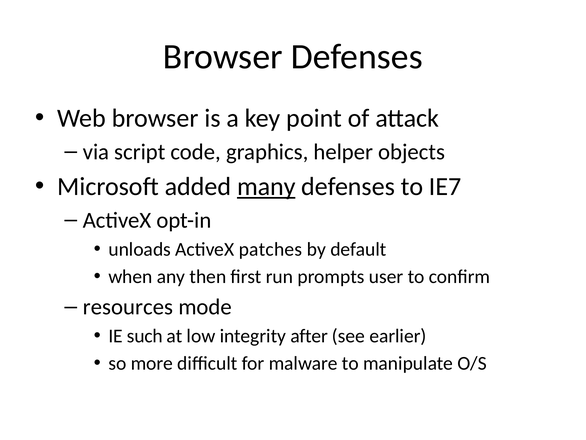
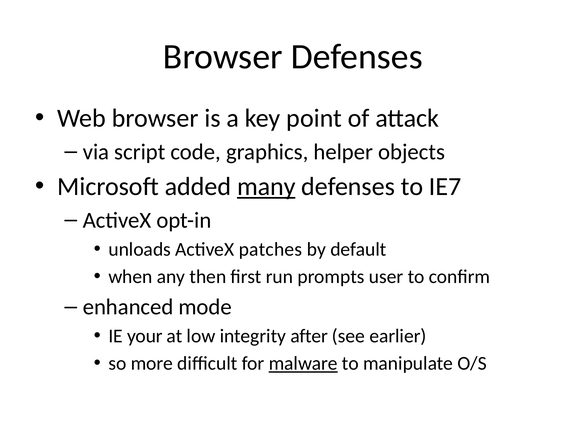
resources: resources -> enhanced
such: such -> your
malware underline: none -> present
